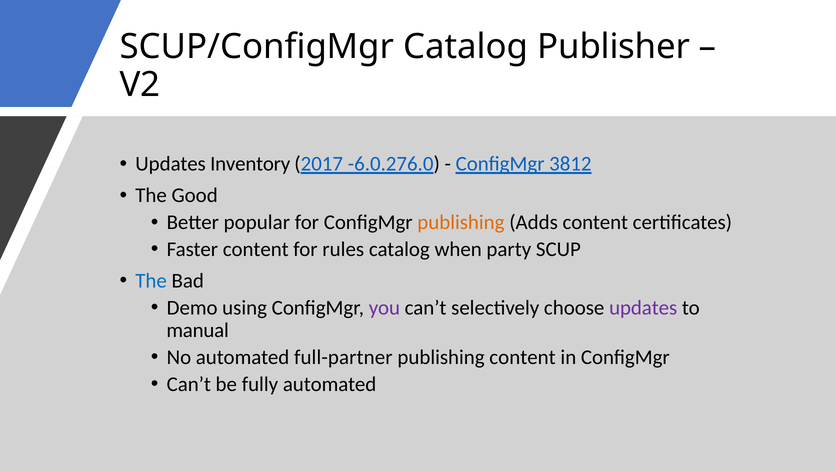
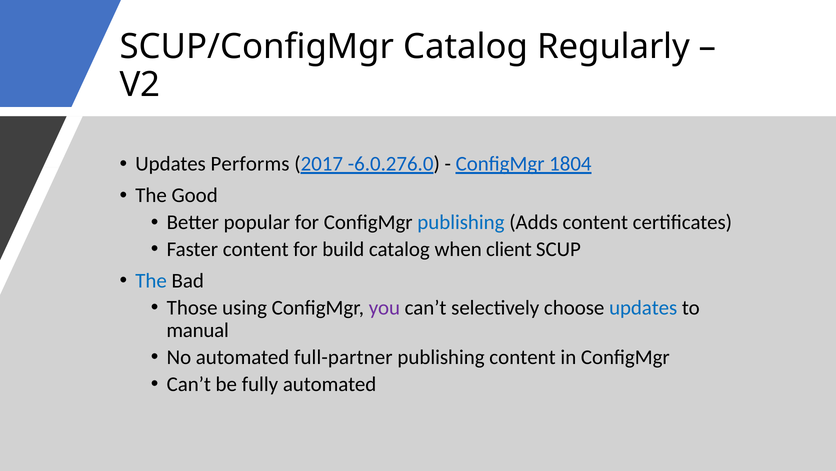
Publisher: Publisher -> Regularly
Inventory: Inventory -> Performs
3812: 3812 -> 1804
publishing at (461, 222) colour: orange -> blue
rules: rules -> build
party: party -> client
Demo: Demo -> Those
updates at (643, 307) colour: purple -> blue
